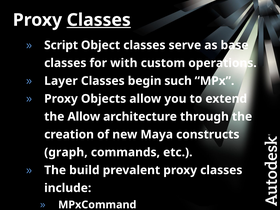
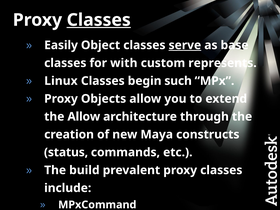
Script: Script -> Easily
serve underline: none -> present
operations: operations -> represents
Layer: Layer -> Linux
graph: graph -> status
